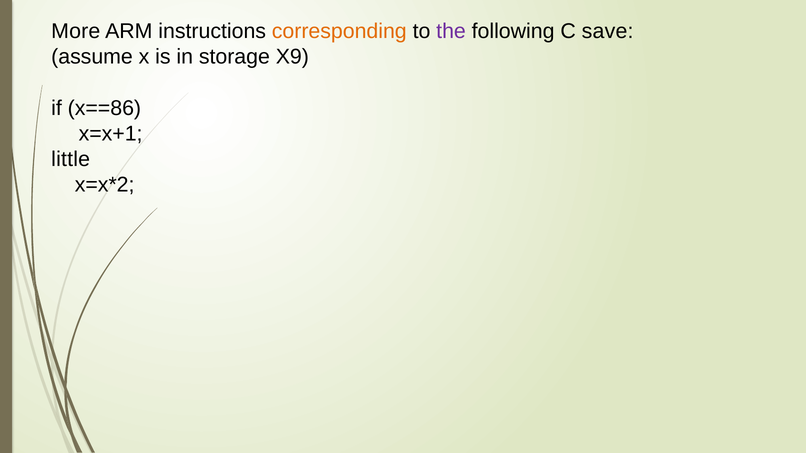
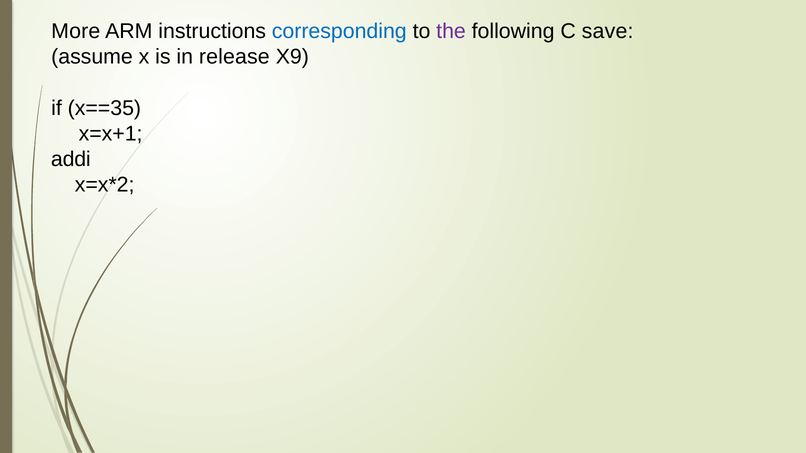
corresponding colour: orange -> blue
storage: storage -> release
x==86: x==86 -> x==35
little: little -> addi
